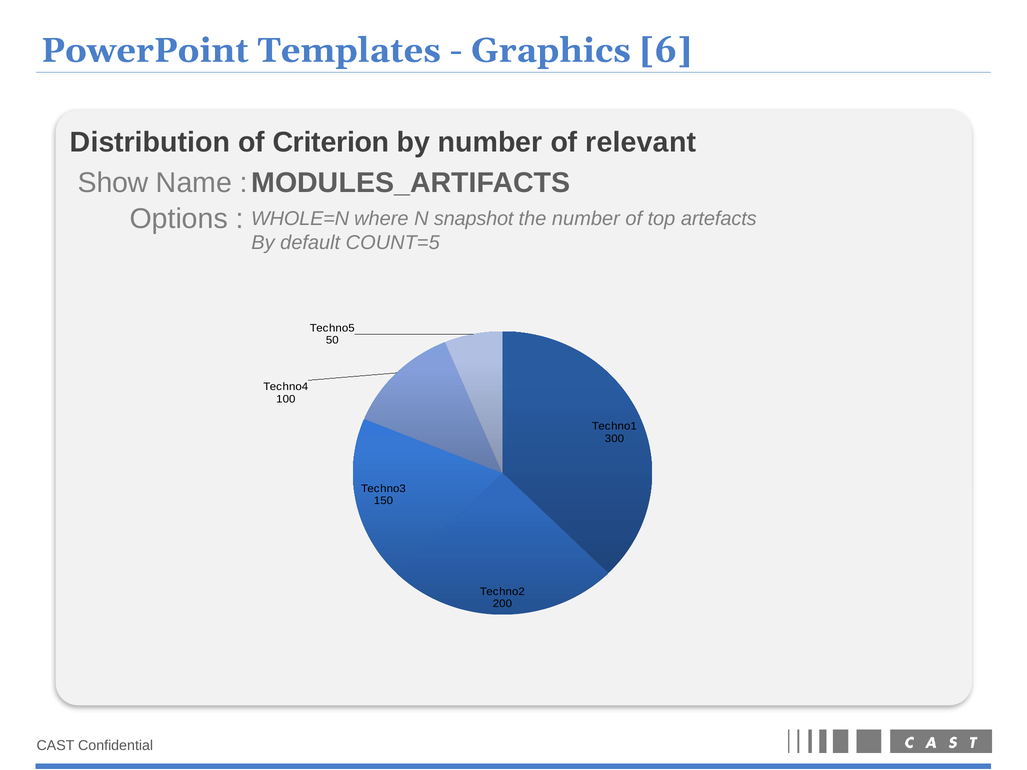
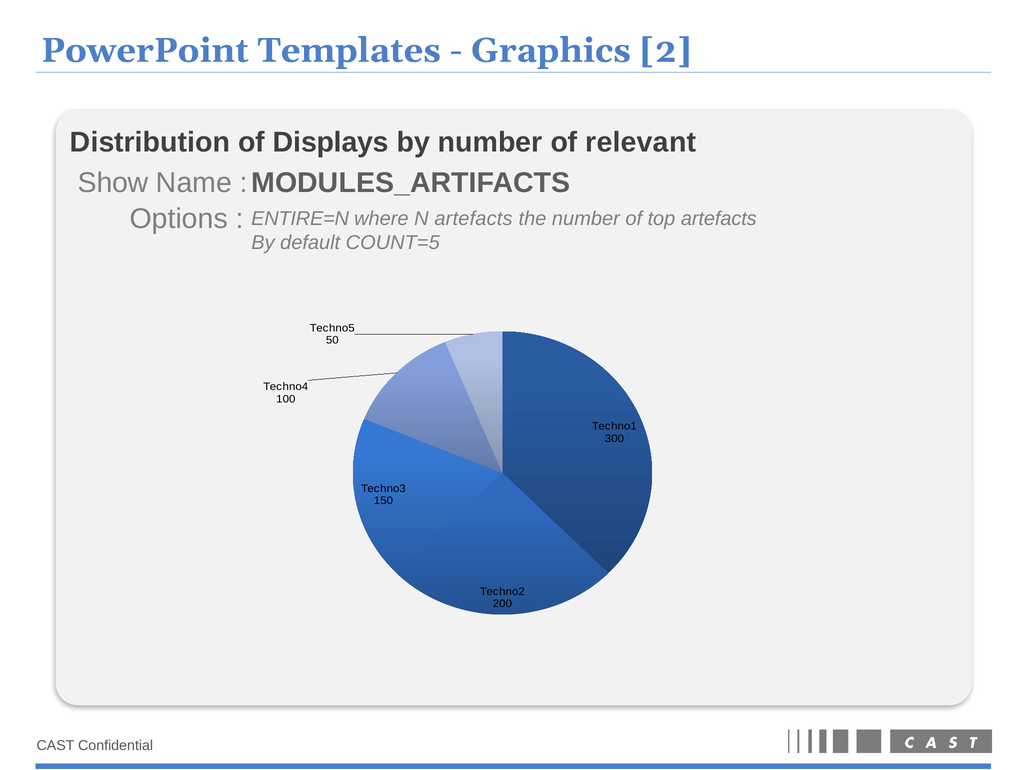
6: 6 -> 2
Criterion: Criterion -> Displays
WHOLE=N: WHOLE=N -> ENTIRE=N
N snapshot: snapshot -> artefacts
